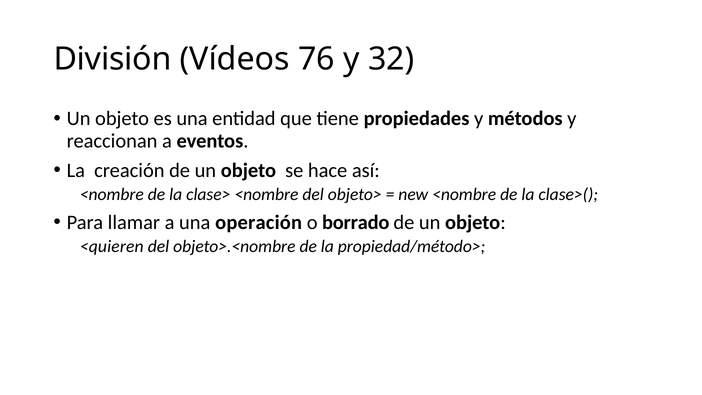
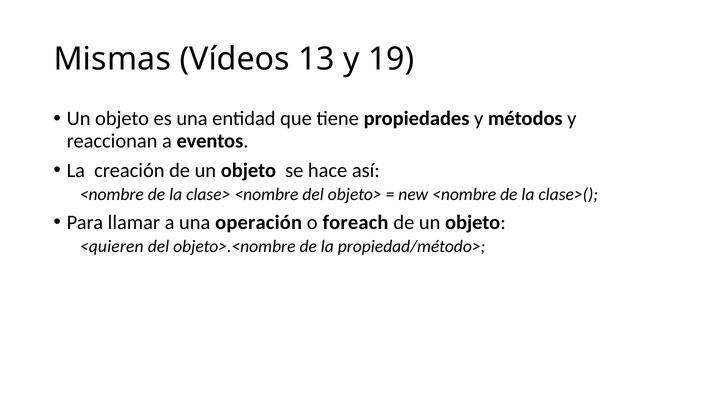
División: División -> Mismas
76: 76 -> 13
32: 32 -> 19
borrado: borrado -> foreach
